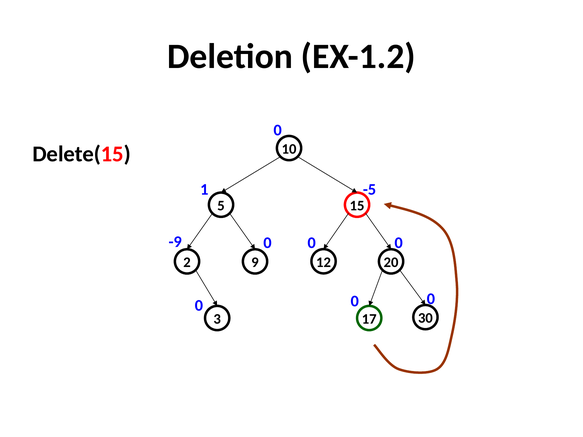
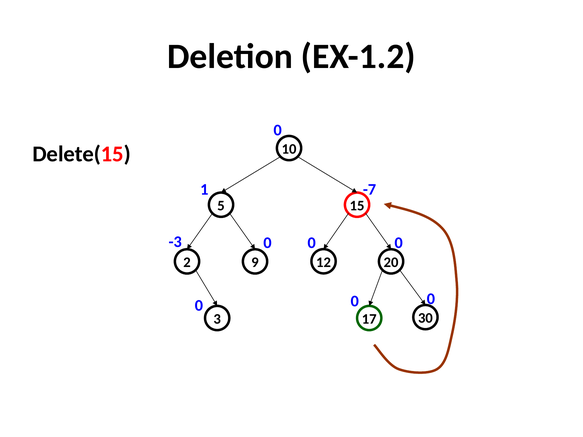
-5: -5 -> -7
-9: -9 -> -3
